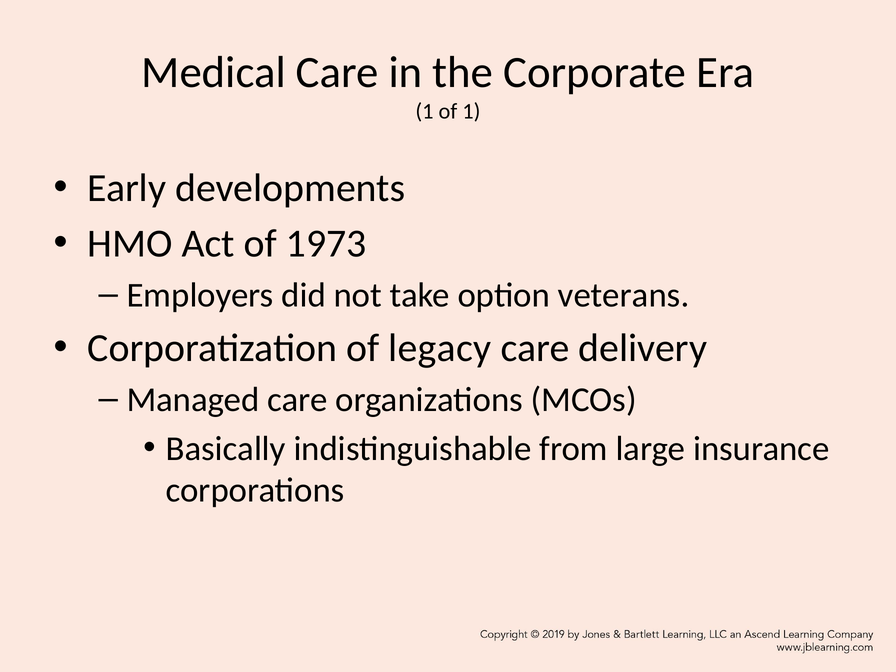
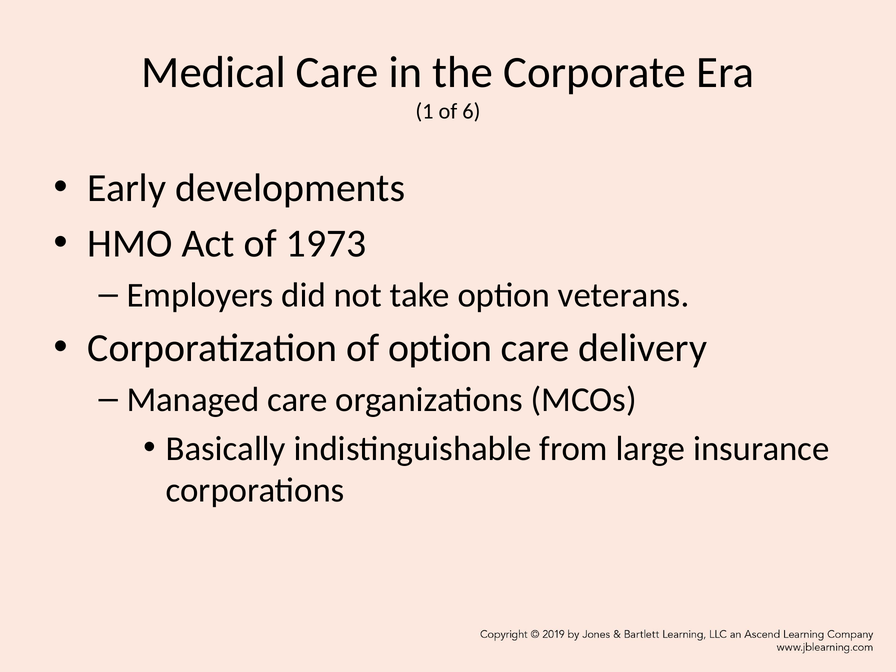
of 1: 1 -> 6
of legacy: legacy -> option
